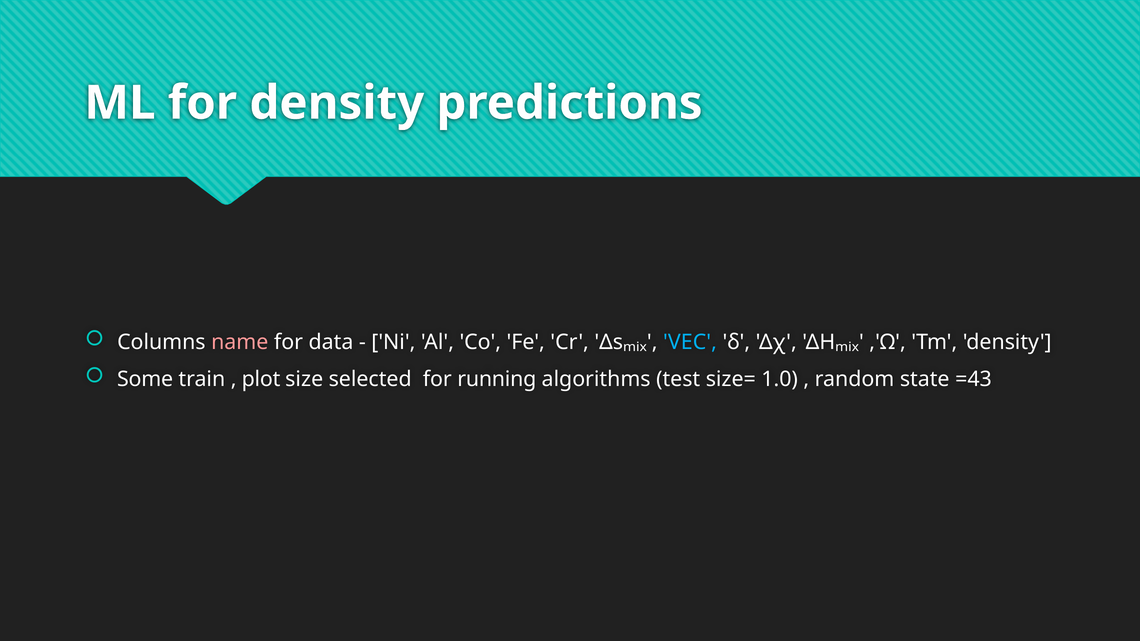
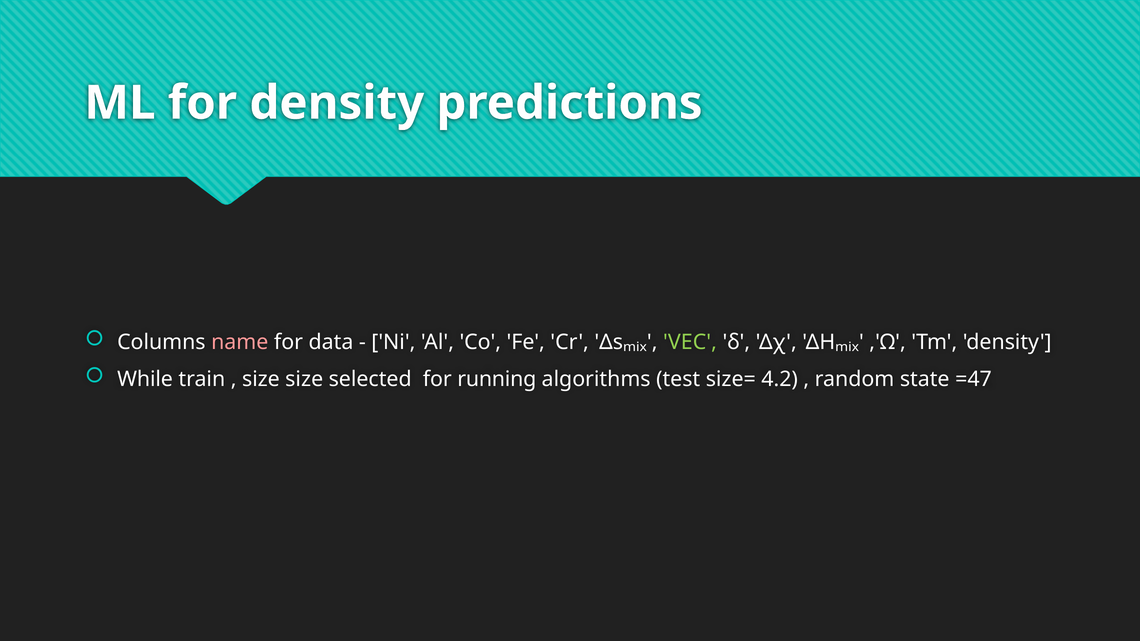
VEC colour: light blue -> light green
Some: Some -> While
plot at (261, 379): plot -> size
1.0: 1.0 -> 4.2
=43: =43 -> =47
